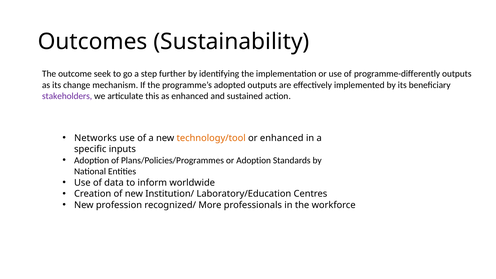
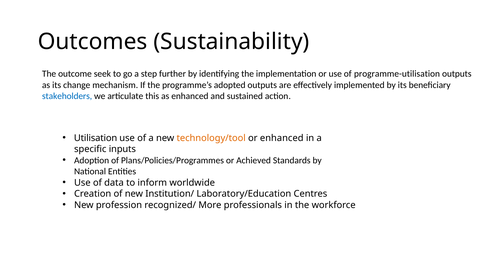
programme-differently: programme-differently -> programme-utilisation
stakeholders colour: purple -> blue
Networks: Networks -> Utilisation
or Adoption: Adoption -> Achieved
